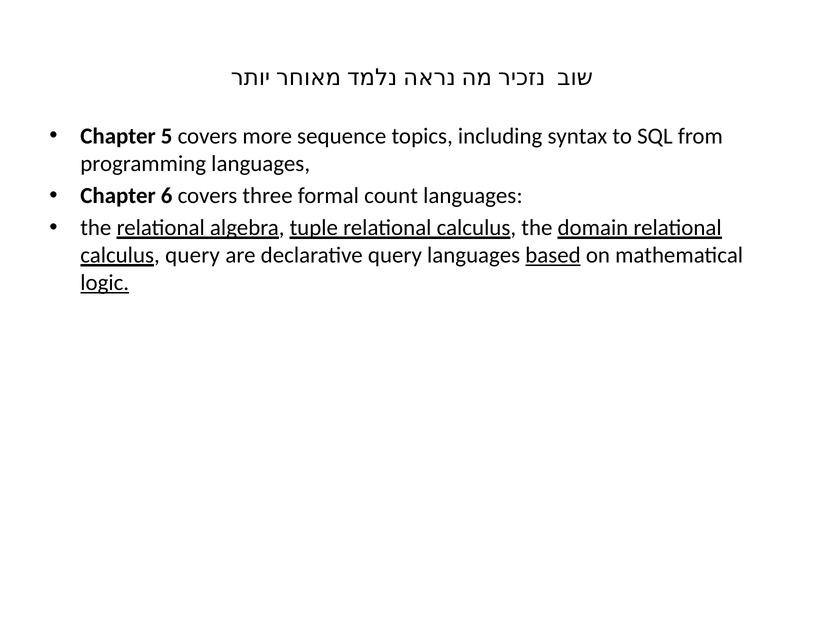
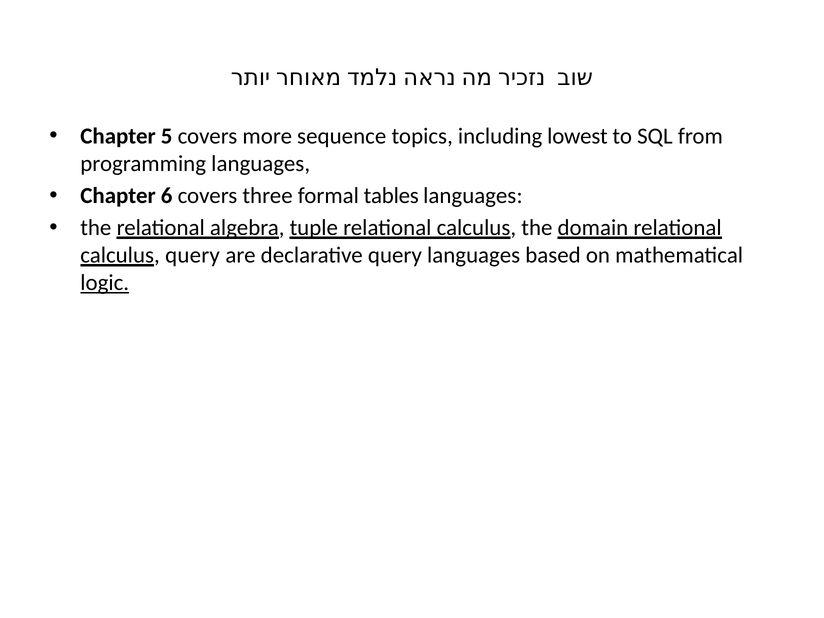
syntax: syntax -> lowest
count: count -> tables
based underline: present -> none
